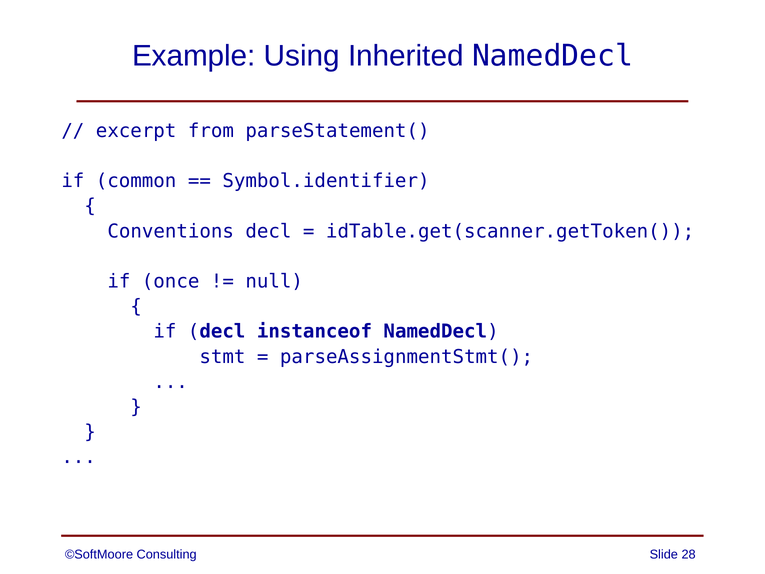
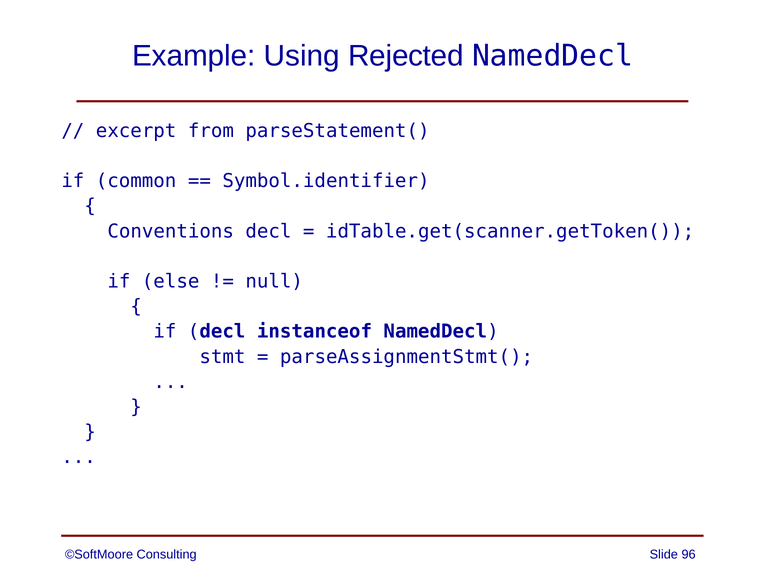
Inherited: Inherited -> Rejected
once: once -> else
28: 28 -> 96
